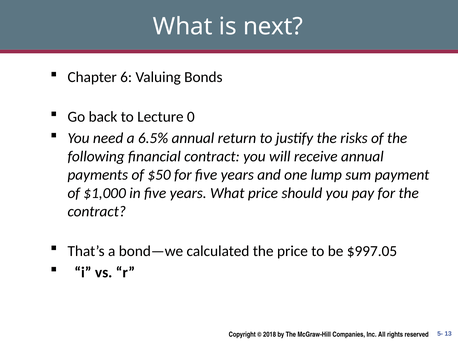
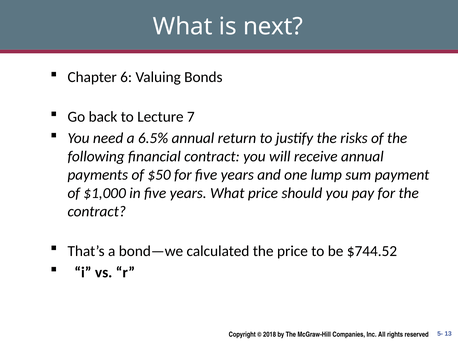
0: 0 -> 7
$997.05: $997.05 -> $744.52
